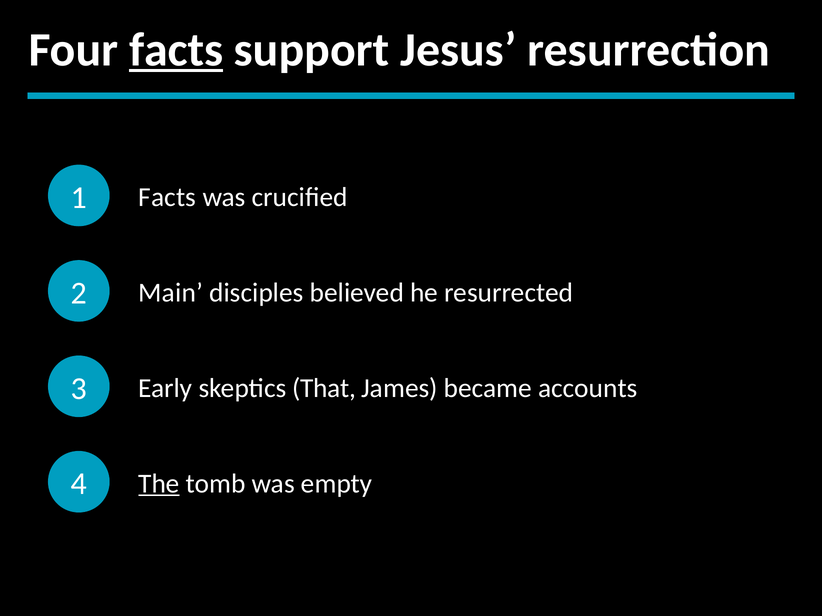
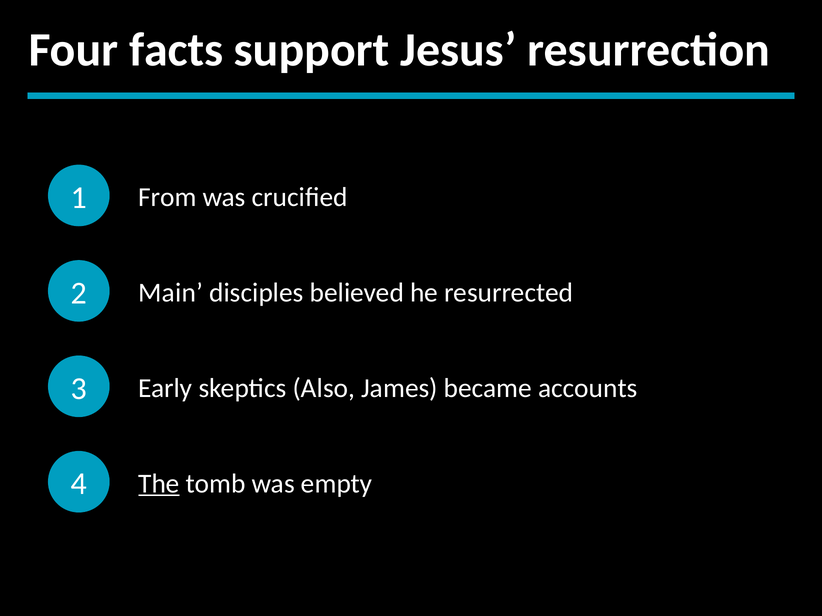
facts at (176, 50) underline: present -> none
1 Facts: Facts -> From
That: That -> Also
